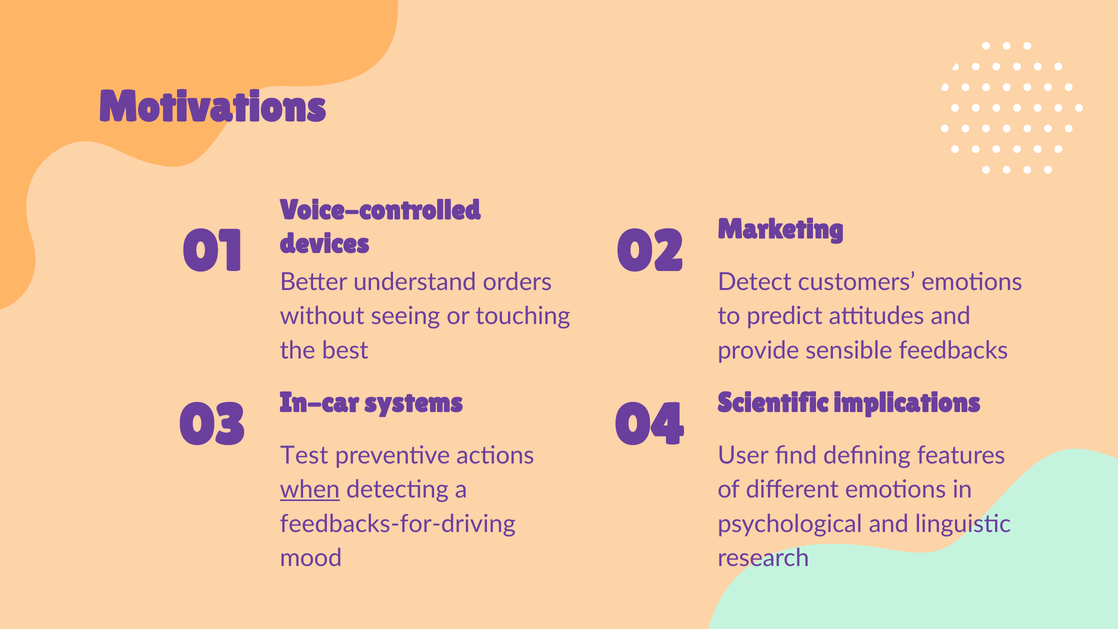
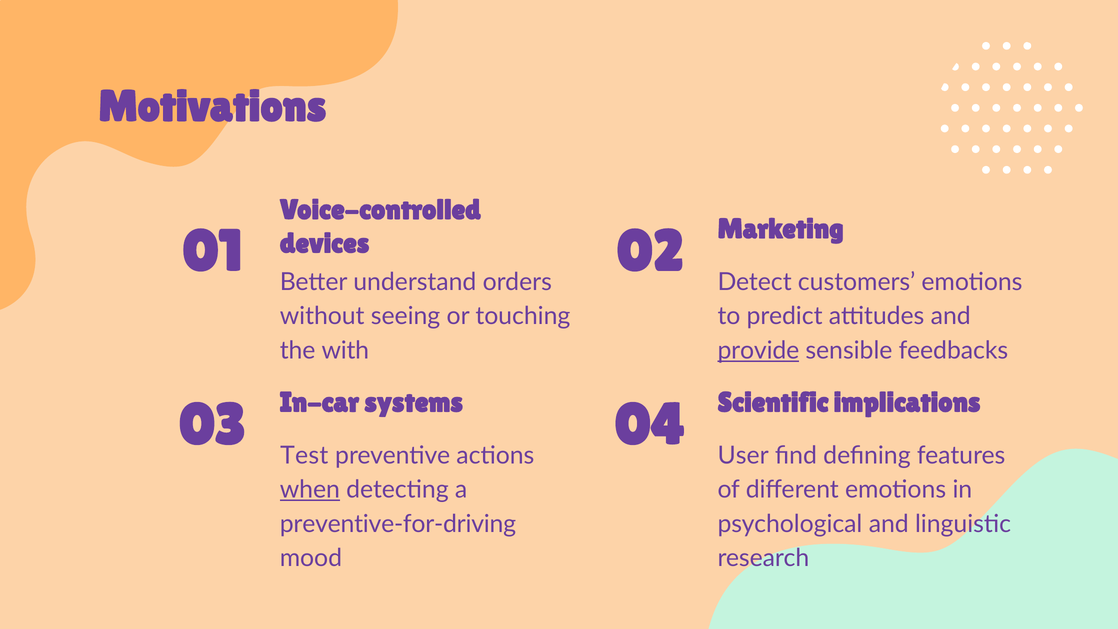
best: best -> with
provide underline: none -> present
feedbacks-for-driving: feedbacks-for-driving -> preventive-for-driving
